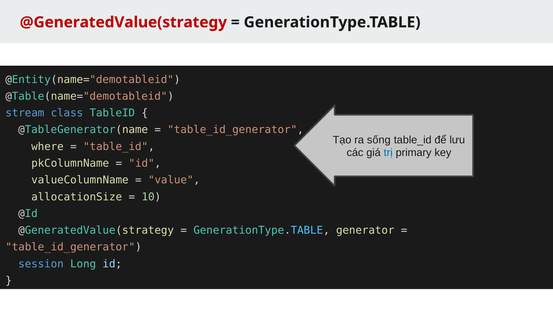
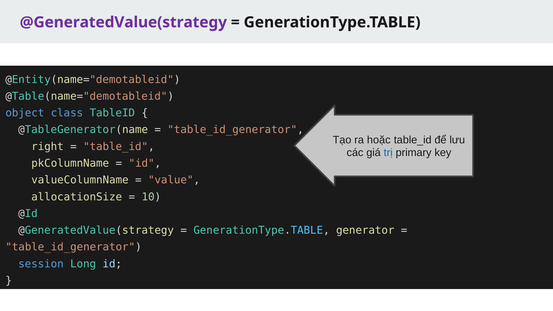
@GeneratedValue(strategy at (123, 22) colour: red -> purple
stream: stream -> object
sống: sống -> hoặc
where: where -> right
